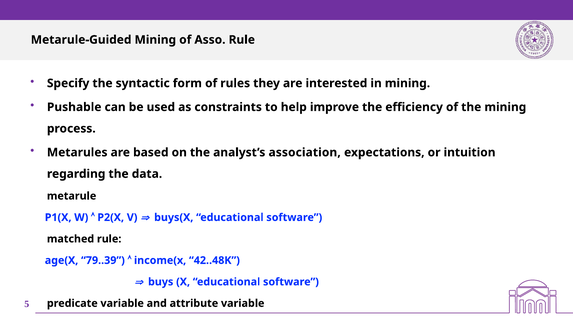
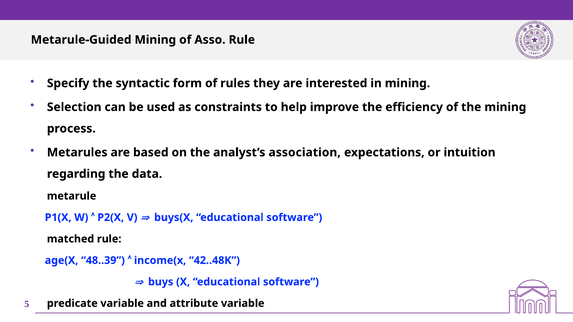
Pushable: Pushable -> Selection
79..39: 79..39 -> 48..39
